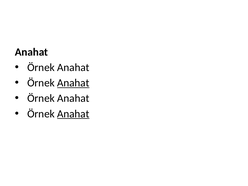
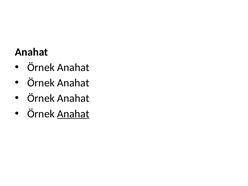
Anahat at (73, 83) underline: present -> none
